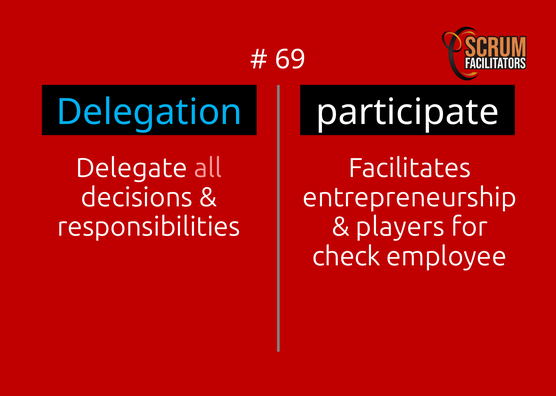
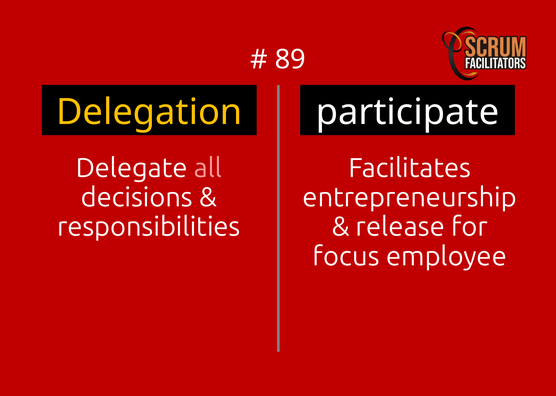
69: 69 -> 89
Delegation colour: light blue -> yellow
players: players -> release
check: check -> focus
